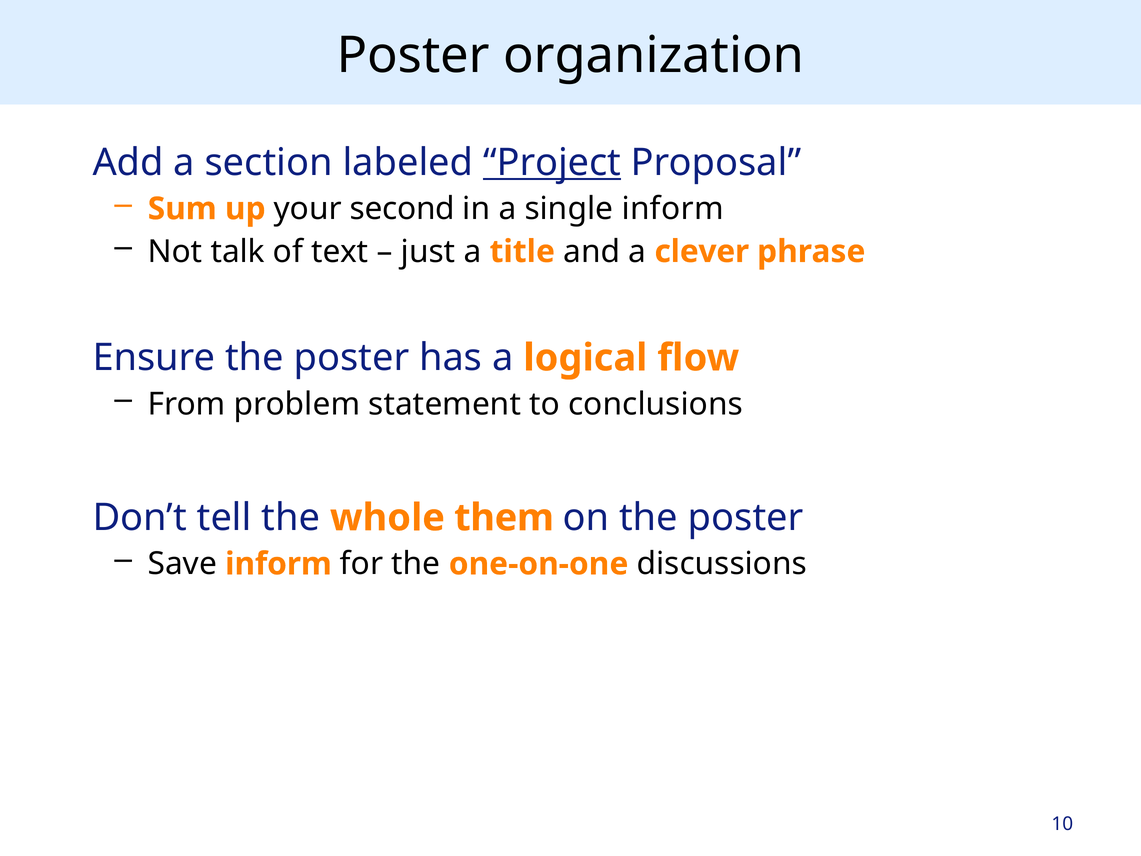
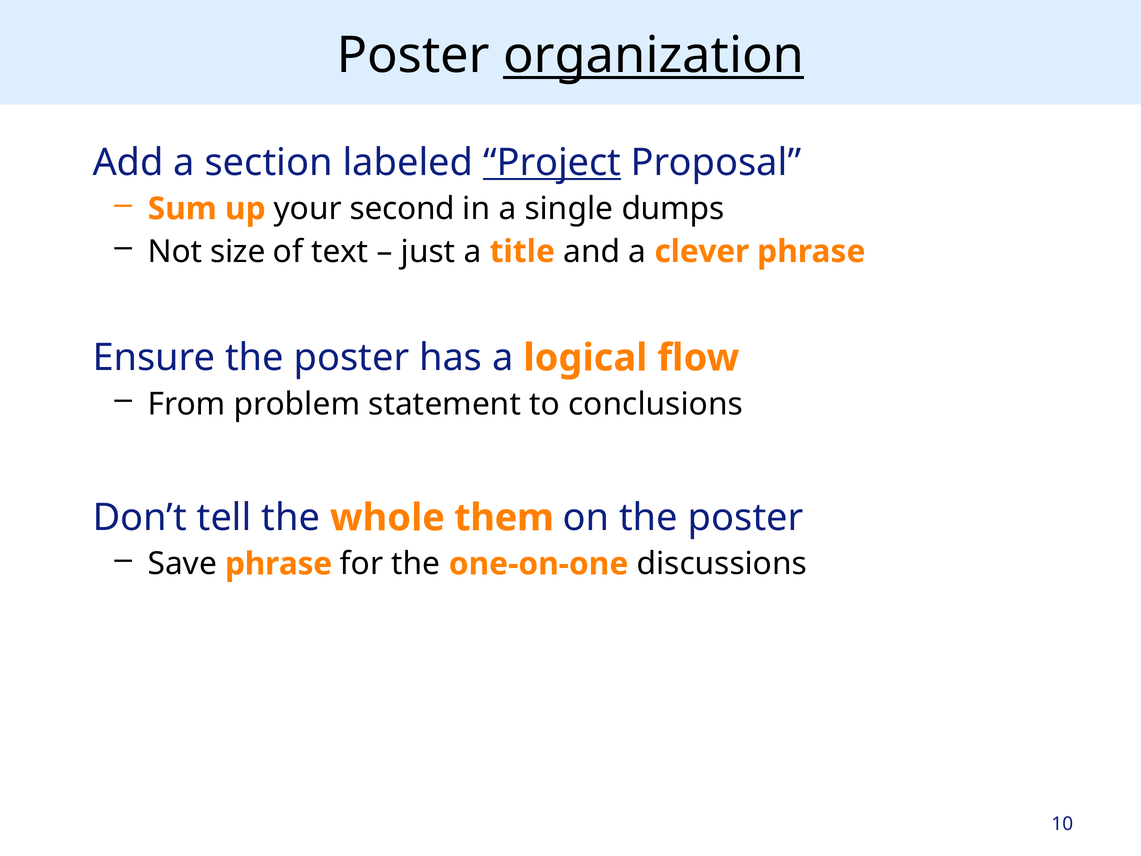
organization underline: none -> present
single inform: inform -> dumps
talk: talk -> size
Save inform: inform -> phrase
